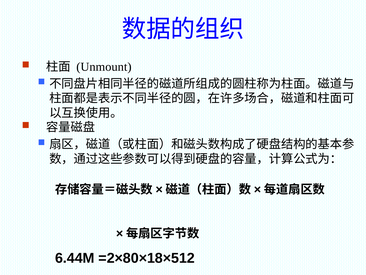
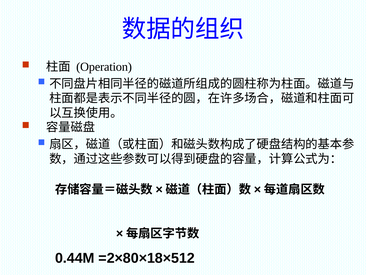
Unmount: Unmount -> Operation
6.44M: 6.44M -> 0.44M
